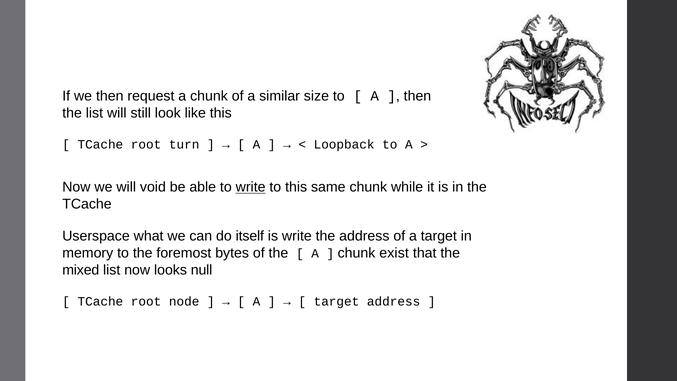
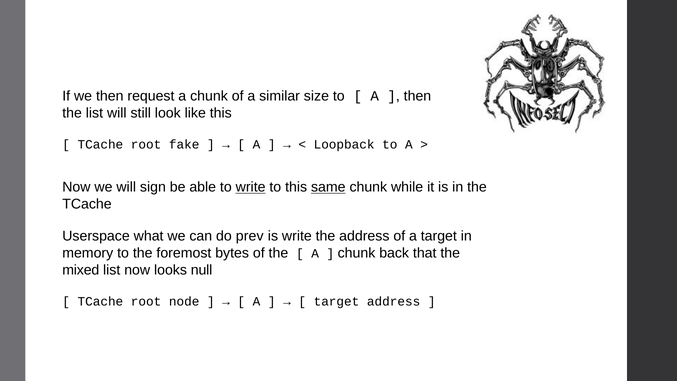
turn: turn -> fake
void: void -> sign
same underline: none -> present
itself: itself -> prev
exist: exist -> back
